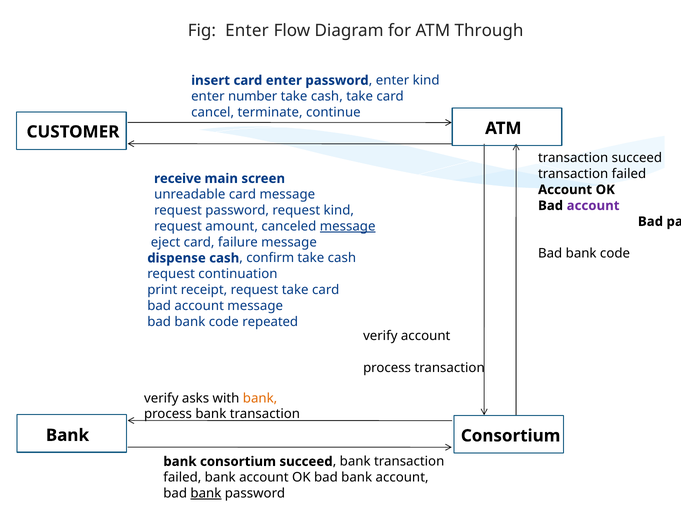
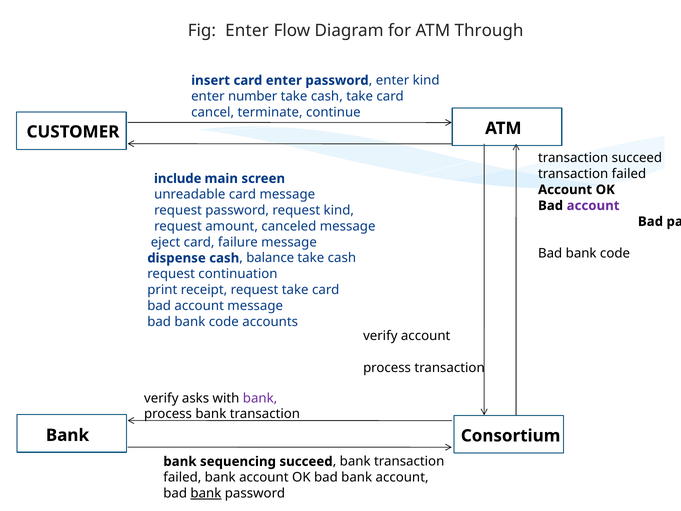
receive: receive -> include
message at (348, 226) underline: present -> none
confirm: confirm -> balance
repeated: repeated -> accounts
bank at (260, 398) colour: orange -> purple
consortium at (238, 461): consortium -> sequencing
